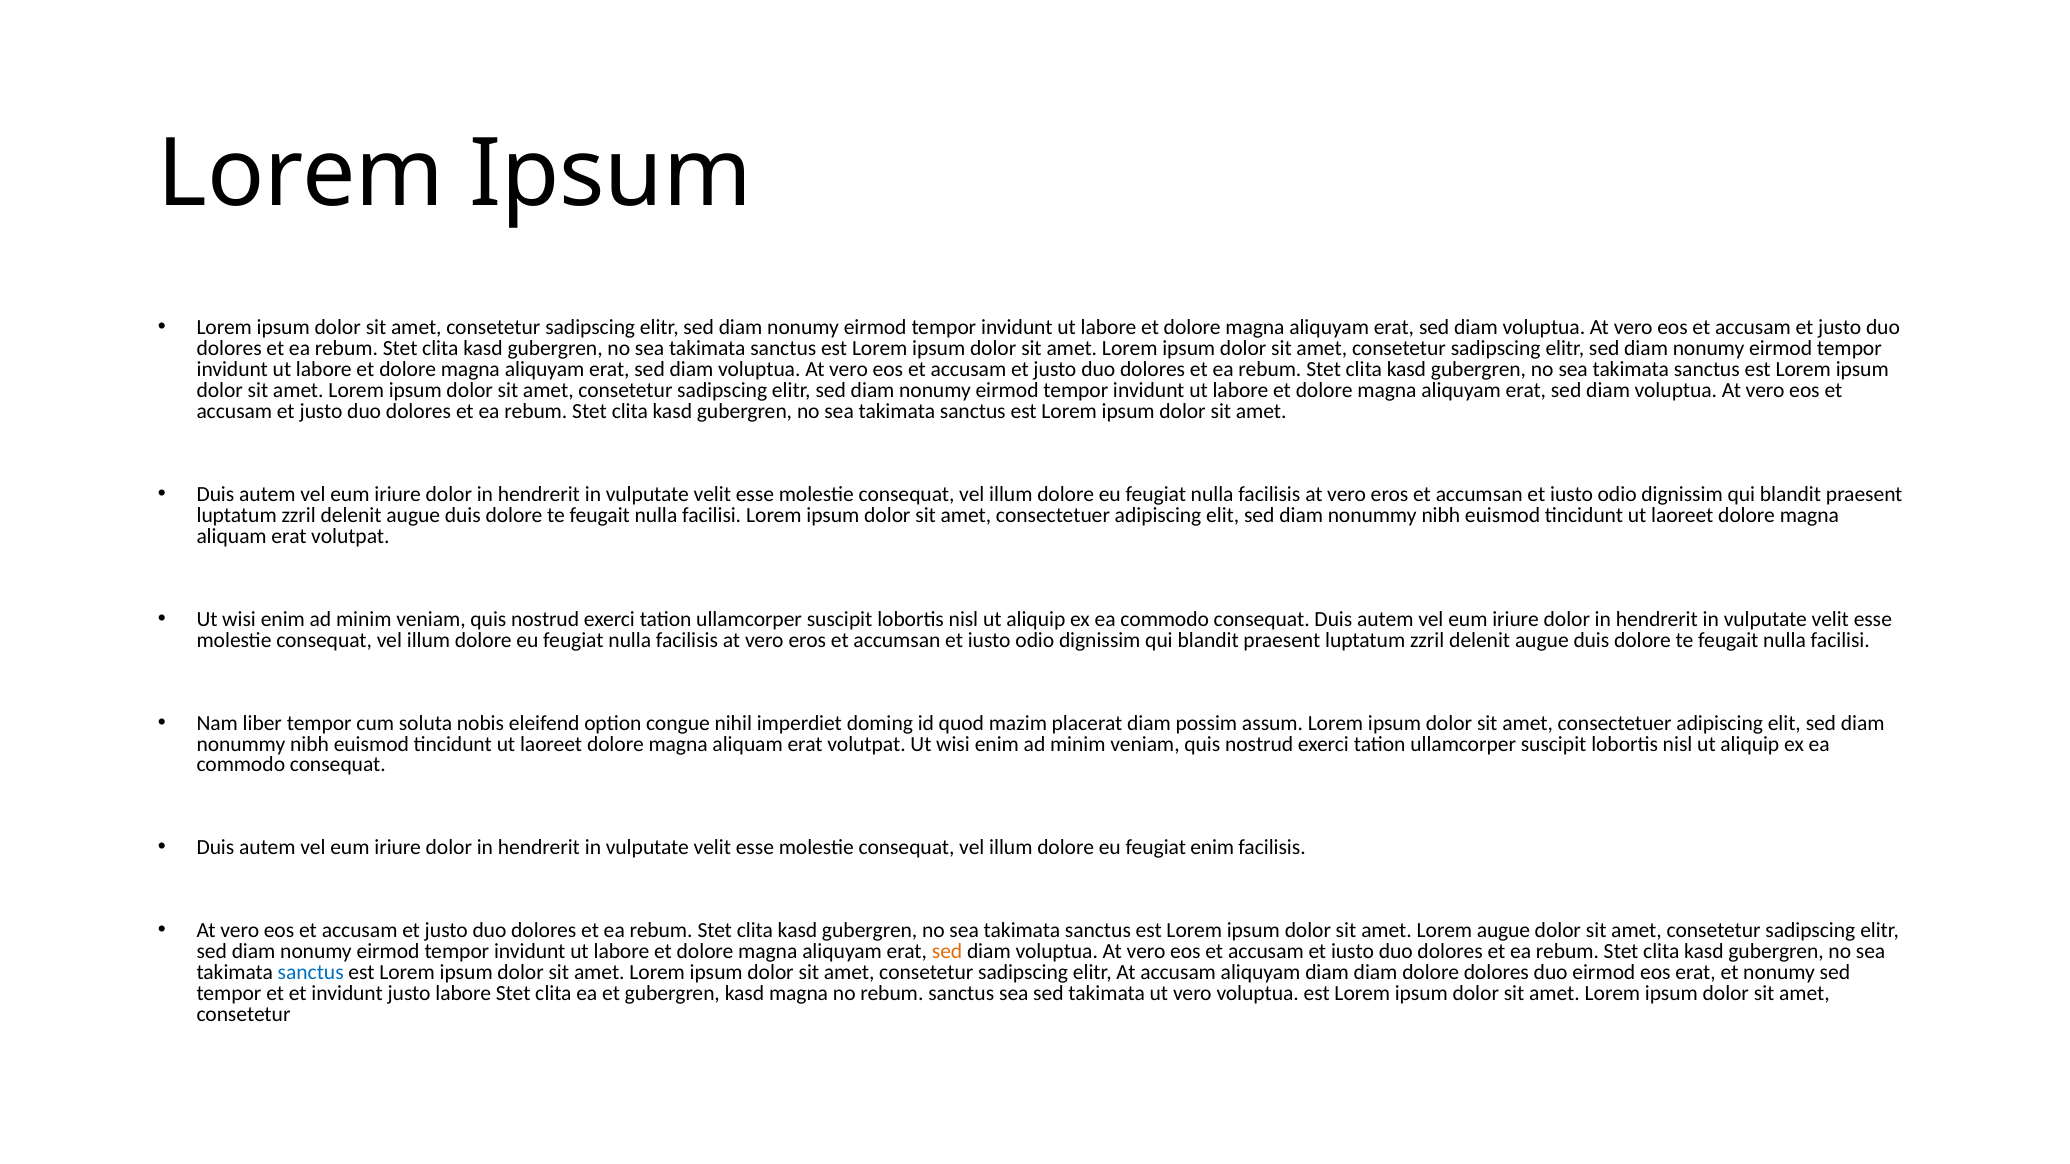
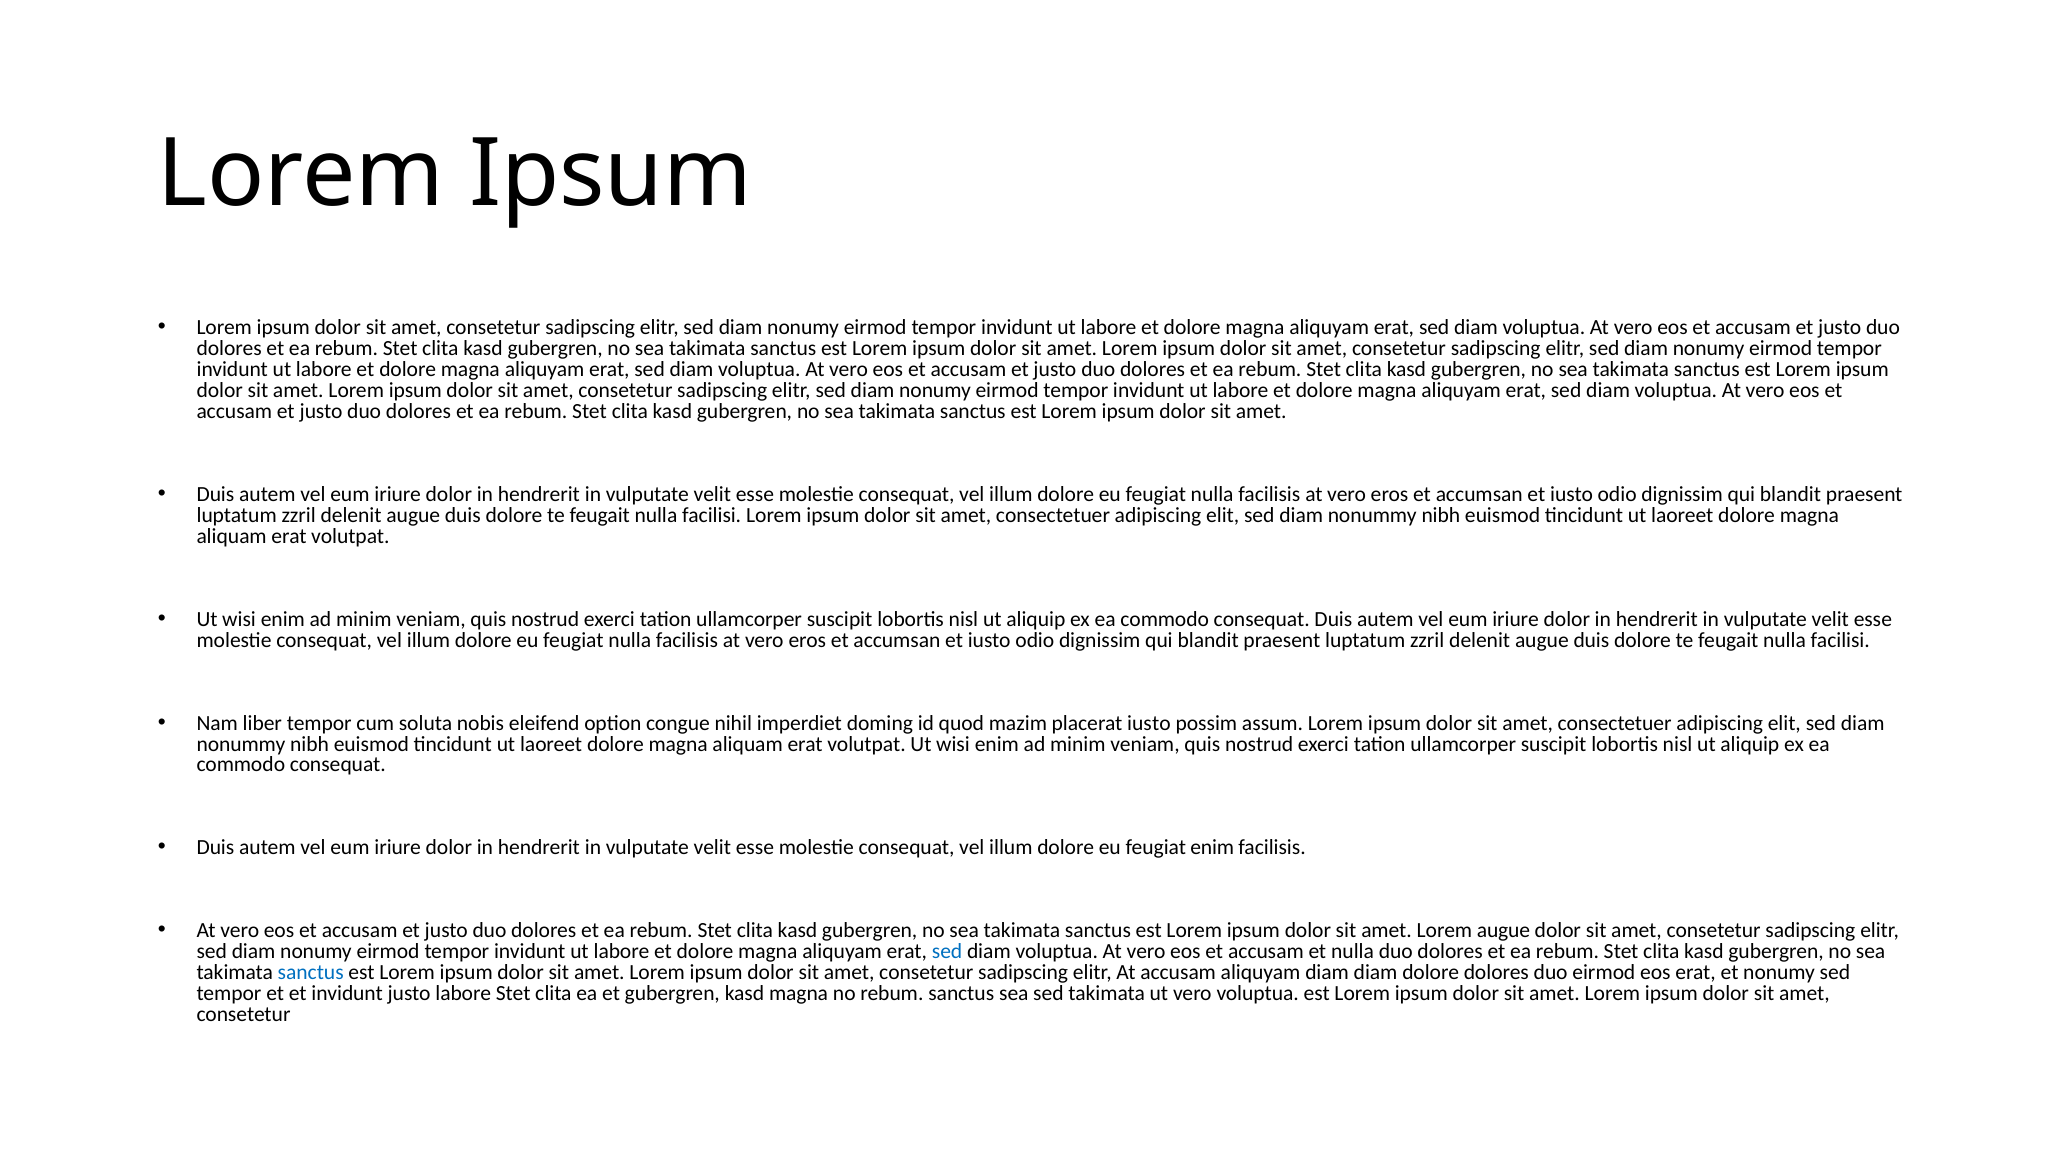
placerat diam: diam -> iusto
sed at (947, 952) colour: orange -> blue
accusam et iusto: iusto -> nulla
